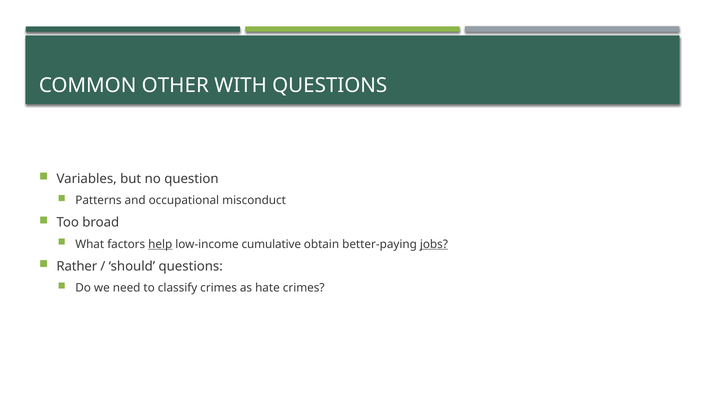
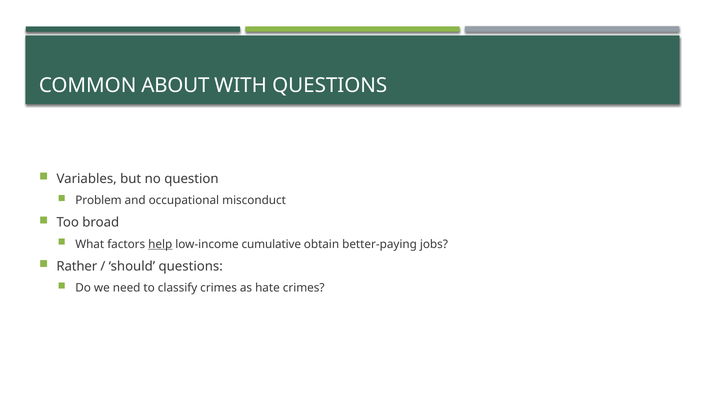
OTHER: OTHER -> ABOUT
Patterns: Patterns -> Problem
jobs underline: present -> none
